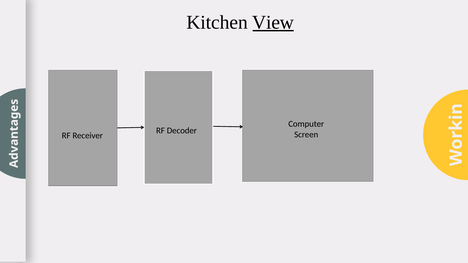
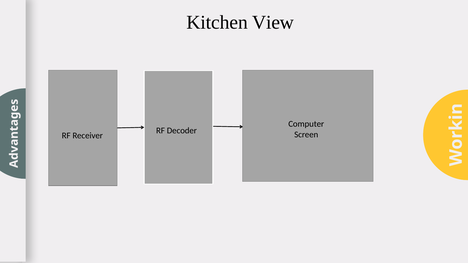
View underline: present -> none
